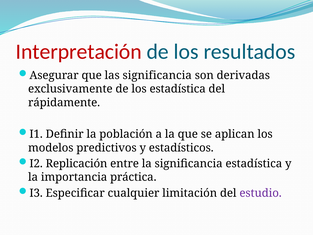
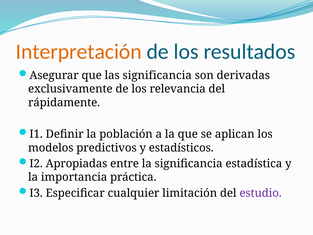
Interpretación colour: red -> orange
los estadística: estadística -> relevancia
Replicación: Replicación -> Apropiadas
